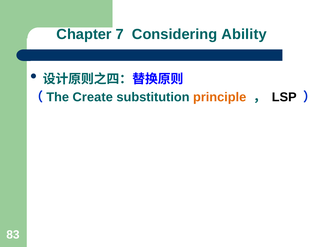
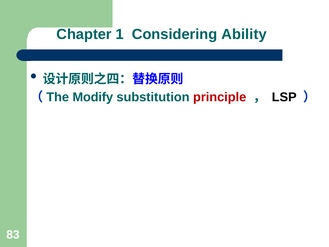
7: 7 -> 1
Create: Create -> Modify
principle colour: orange -> red
